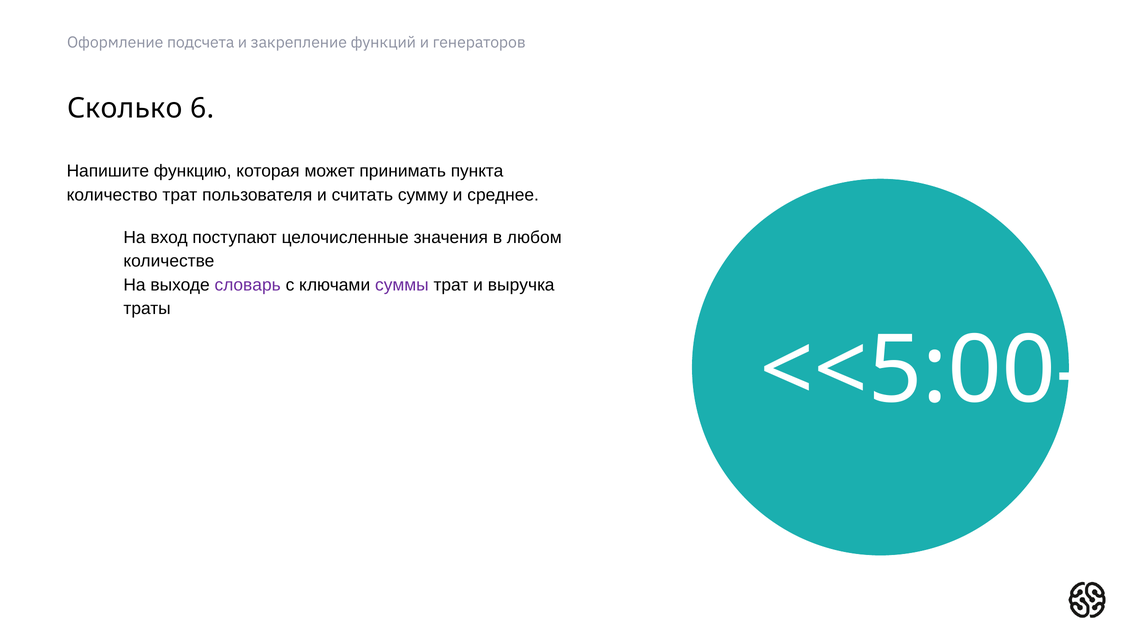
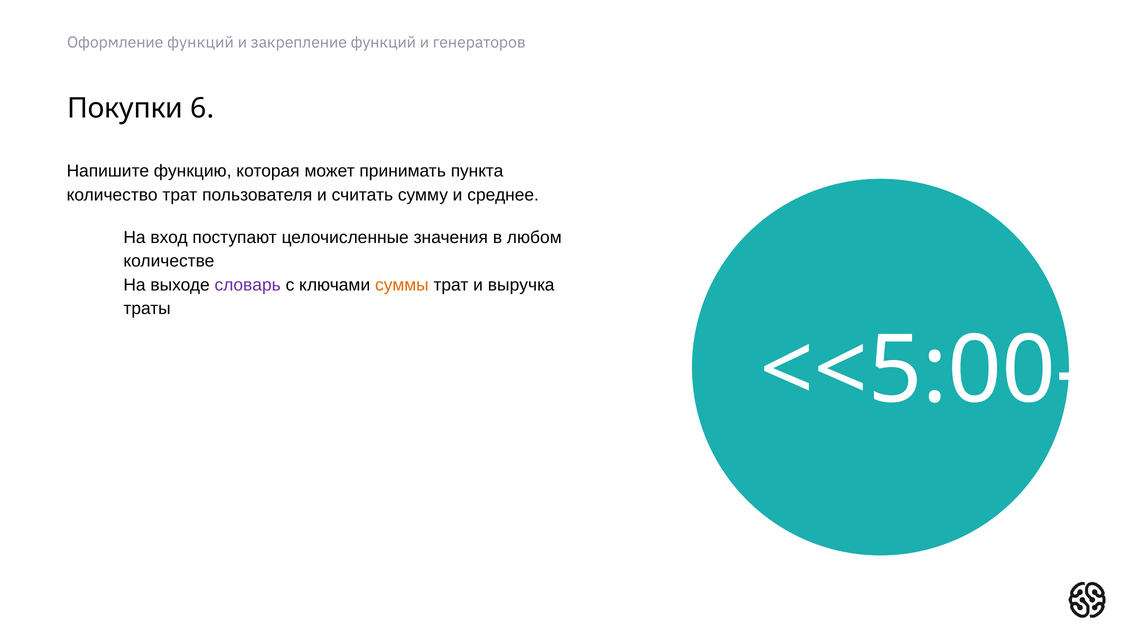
Оформление подсчета: подсчета -> функций
Сколько: Сколько -> Покупки
суммы colour: purple -> orange
